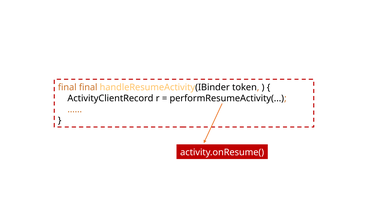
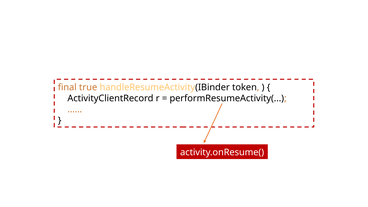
final final: final -> true
